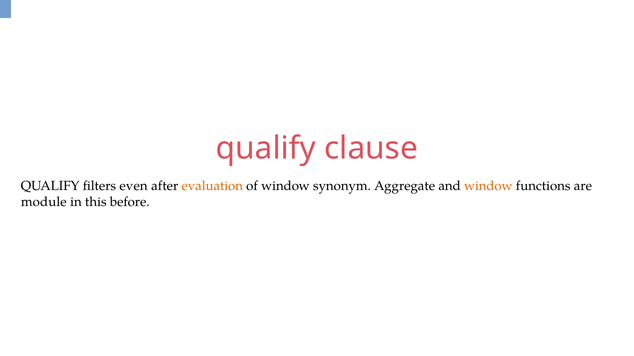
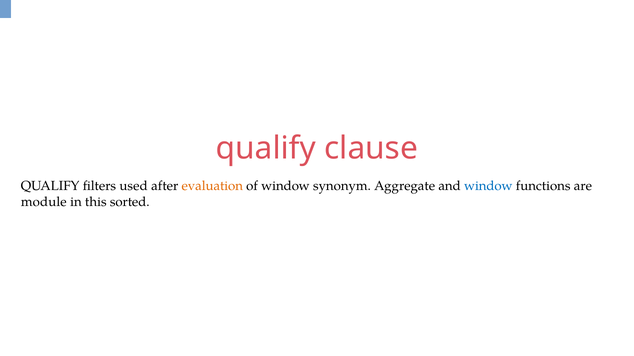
even: even -> used
window at (488, 186) colour: orange -> blue
before: before -> sorted
